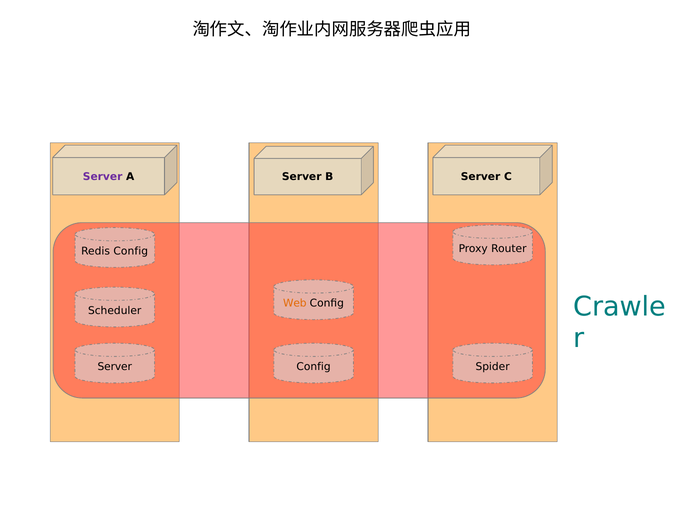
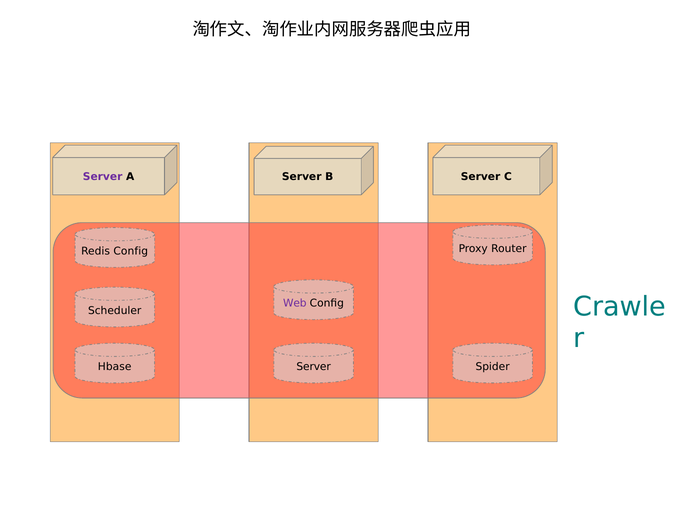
Web colour: orange -> purple
Server at (115, 367): Server -> Hbase
Config at (314, 367): Config -> Server
